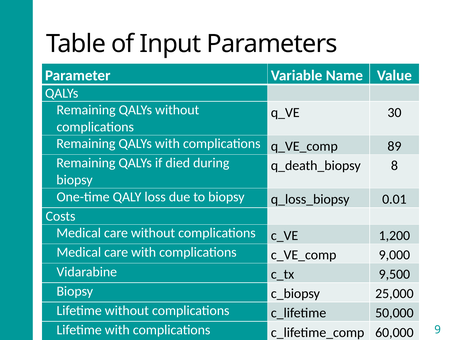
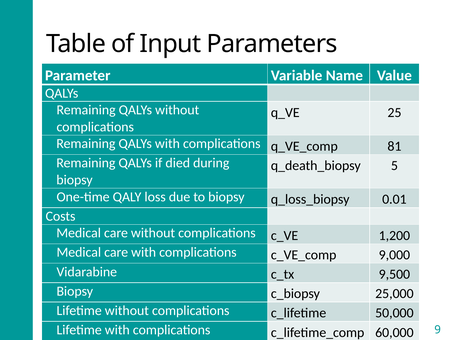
30: 30 -> 25
89: 89 -> 81
8: 8 -> 5
